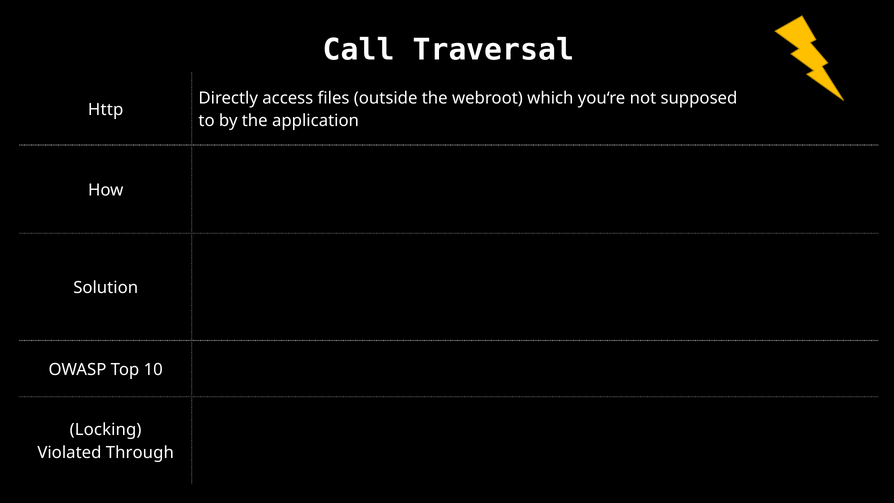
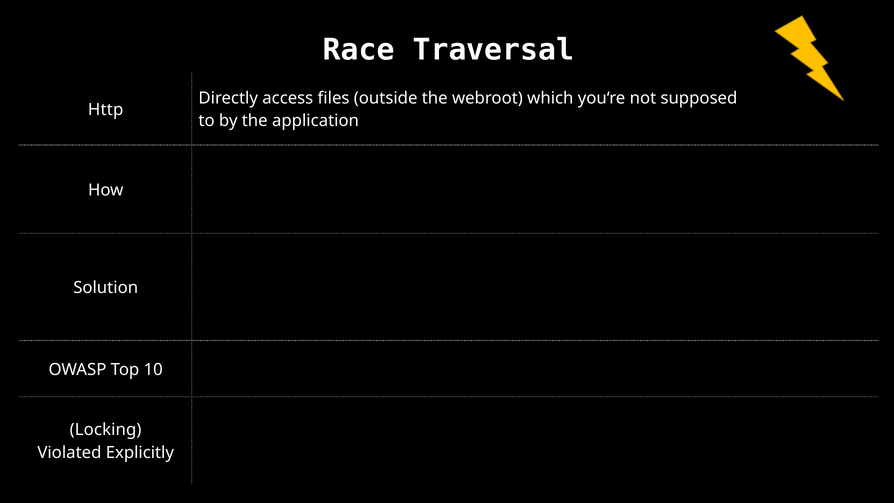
Call: Call -> Race
Through: Through -> Explicitly
